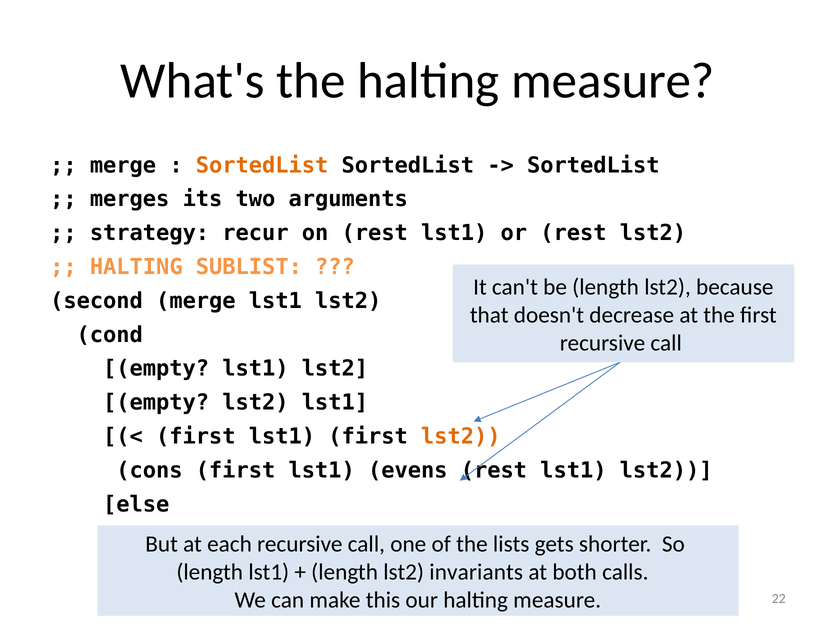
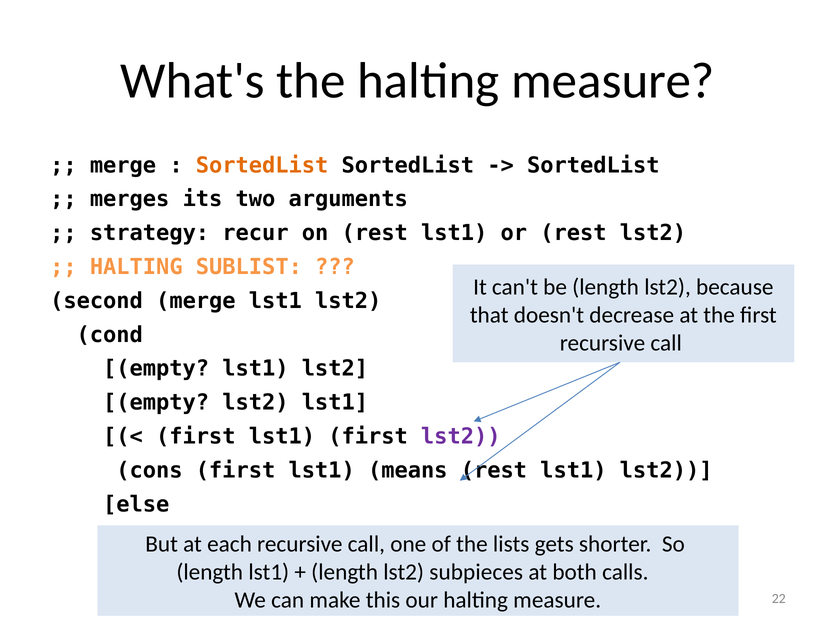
lst2 at (461, 436) colour: orange -> purple
evens: evens -> means
invariants: invariants -> subpieces
